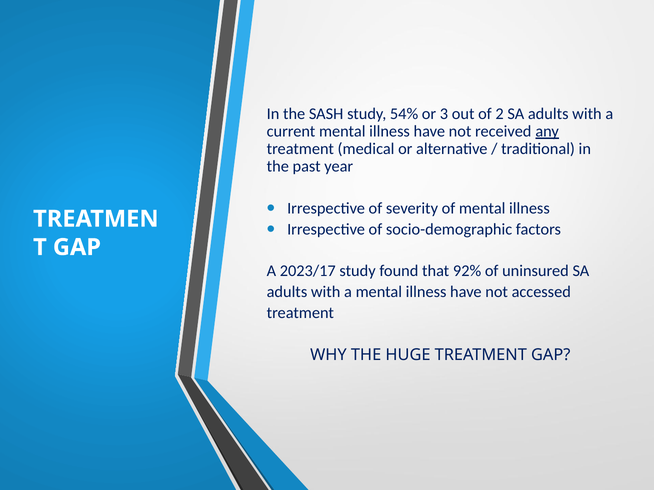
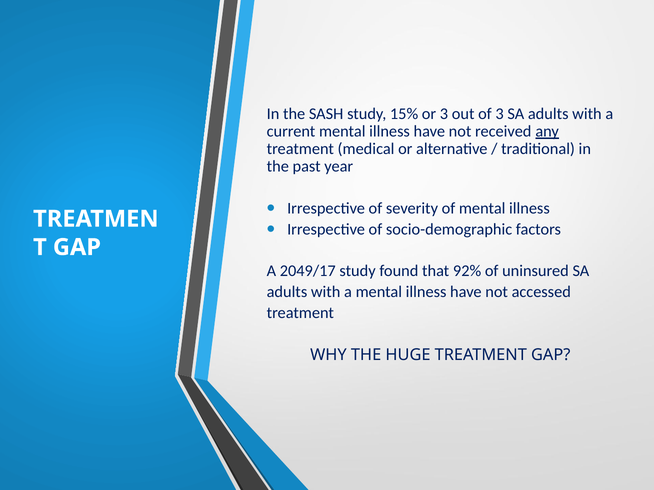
54%: 54% -> 15%
of 2: 2 -> 3
2023/17: 2023/17 -> 2049/17
